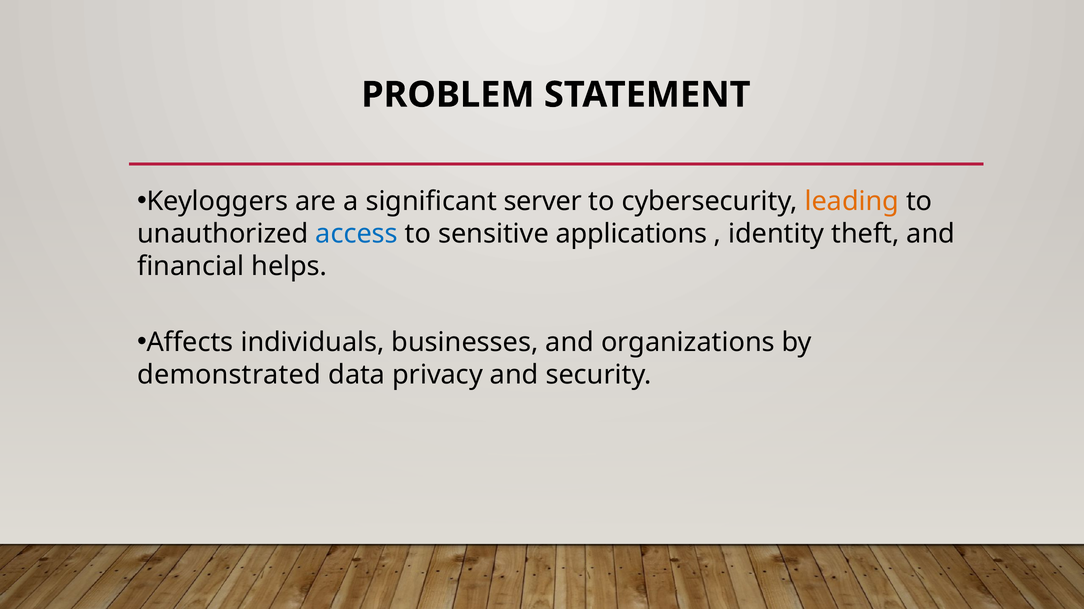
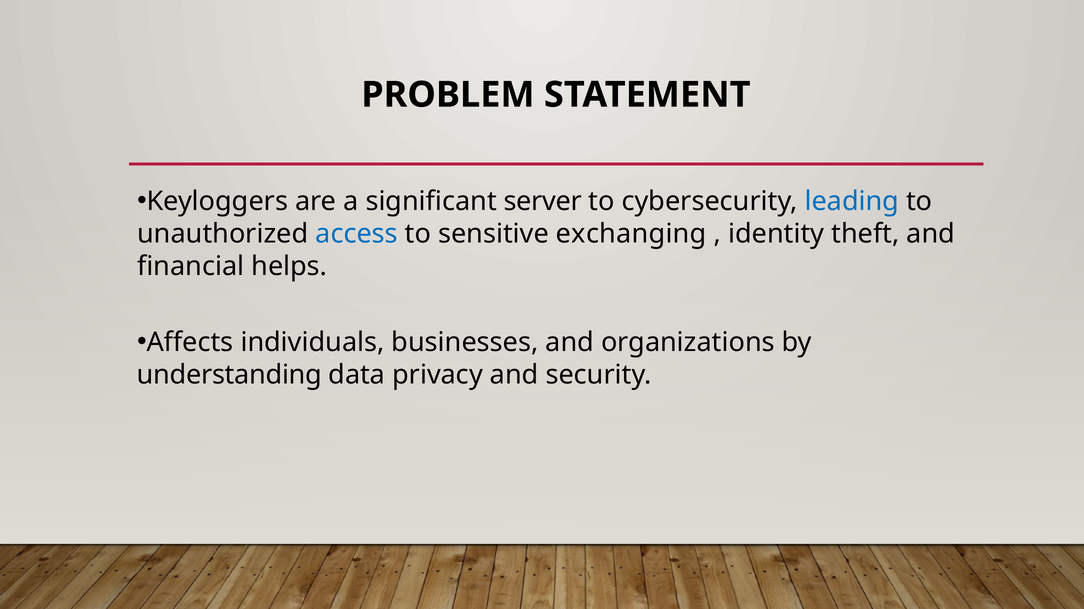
leading colour: orange -> blue
applications: applications -> exchanging
demonstrated: demonstrated -> understanding
